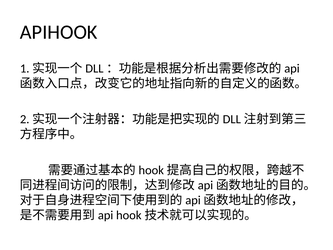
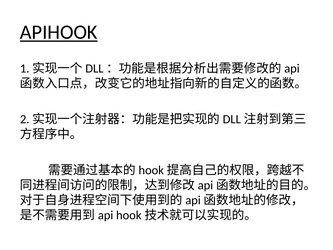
APIHOOK underline: none -> present
